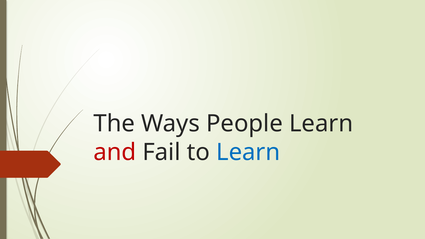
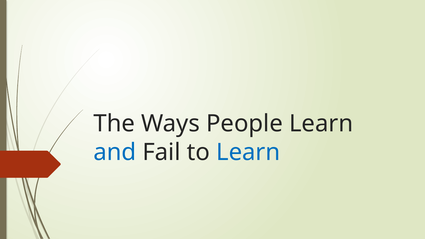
and colour: red -> blue
